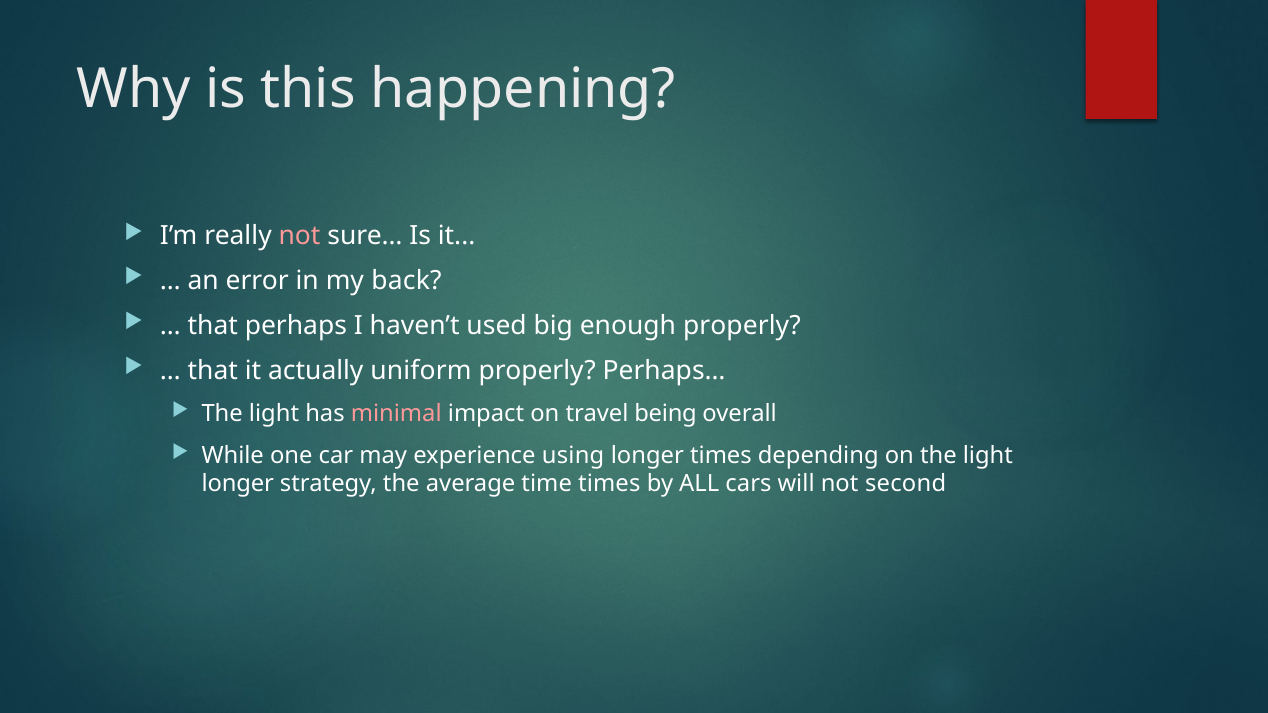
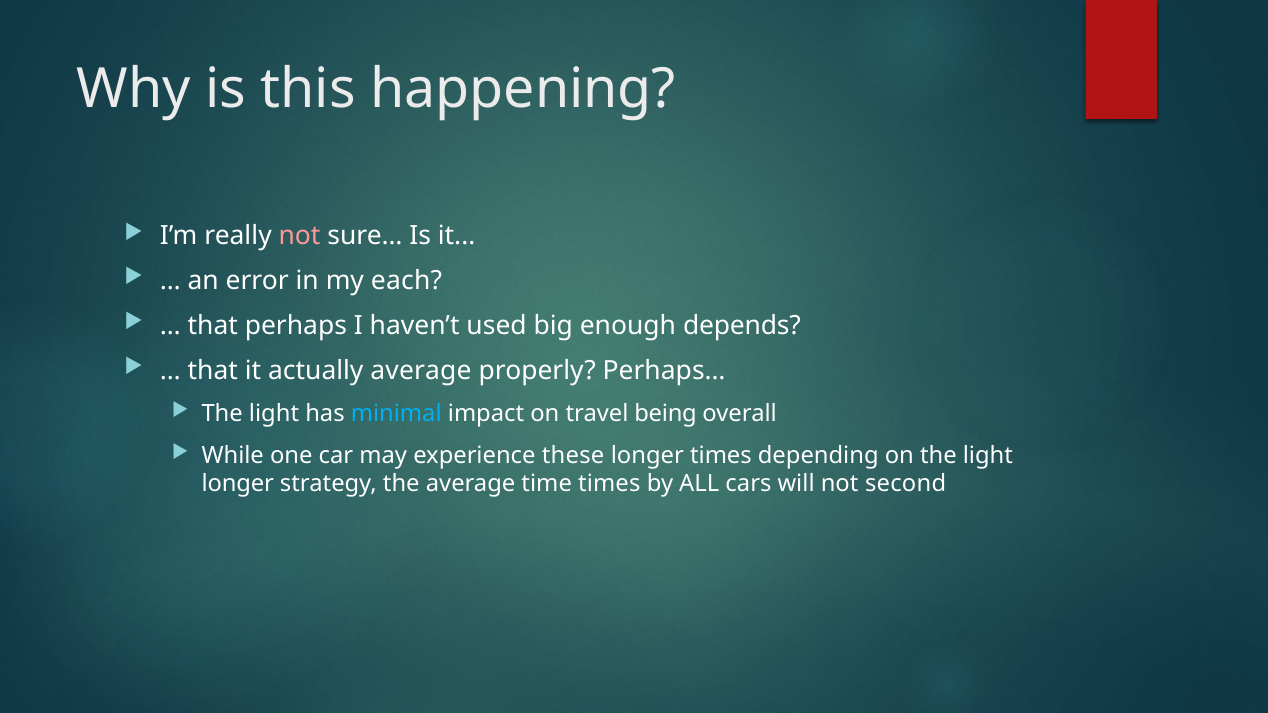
back: back -> each
enough properly: properly -> depends
actually uniform: uniform -> average
minimal colour: pink -> light blue
using: using -> these
